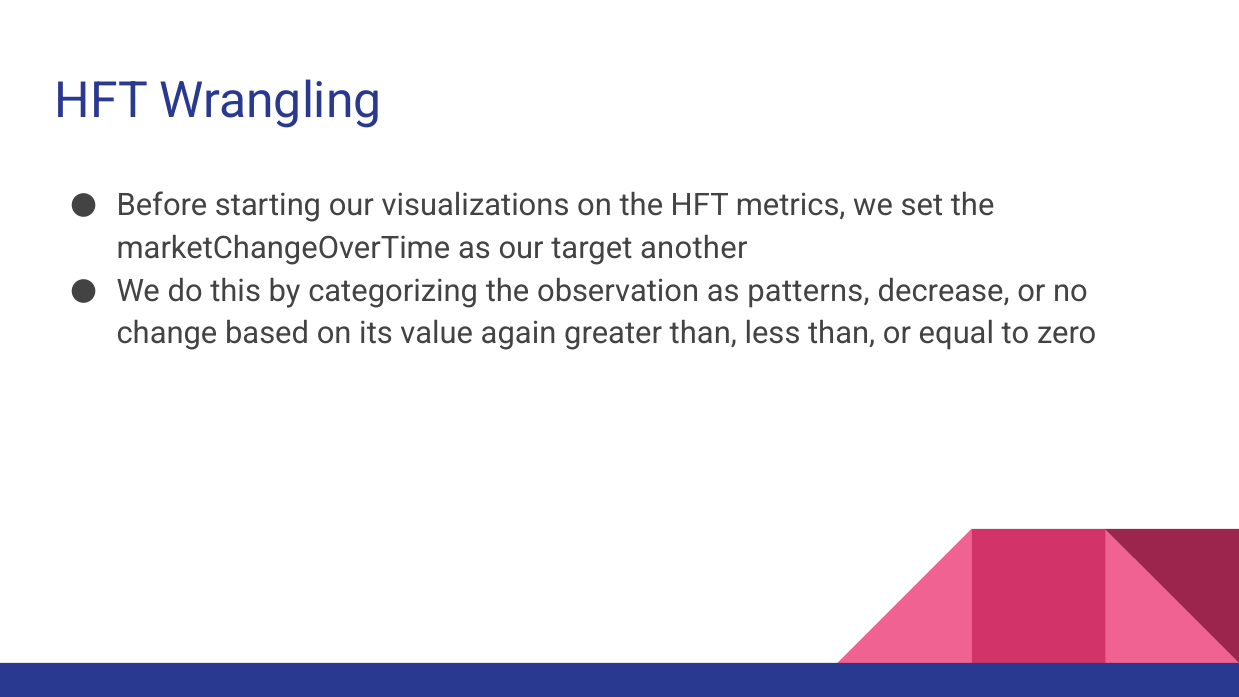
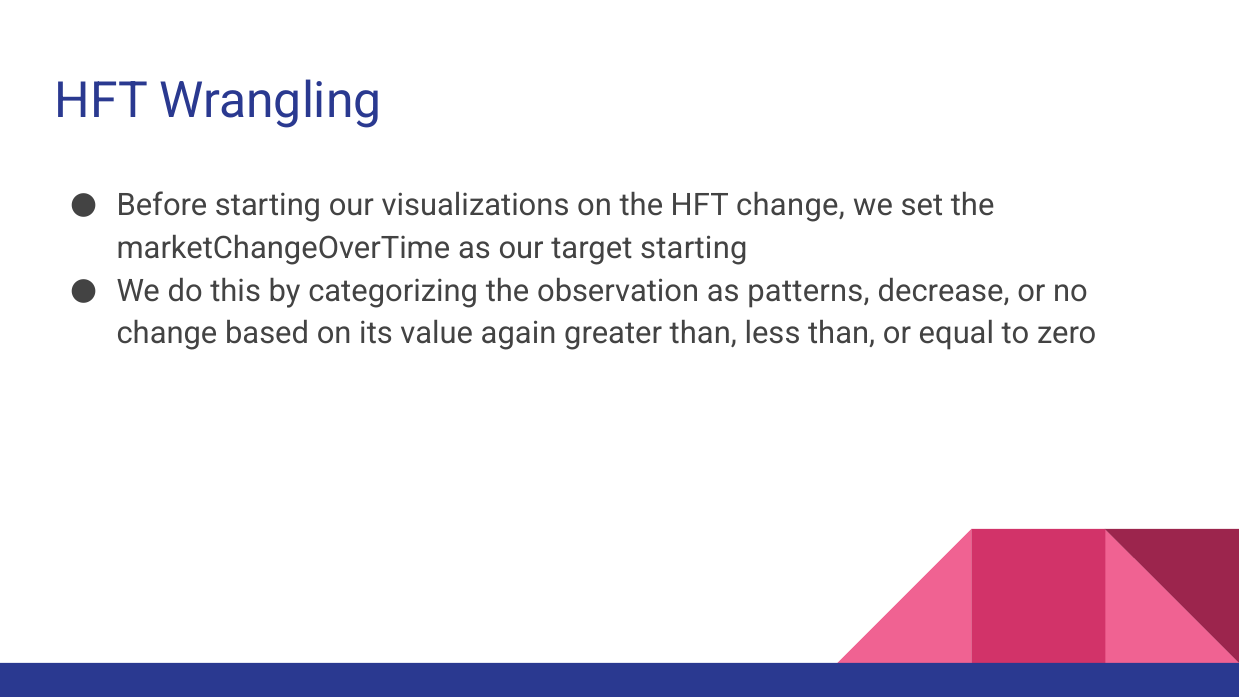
HFT metrics: metrics -> change
target another: another -> starting
